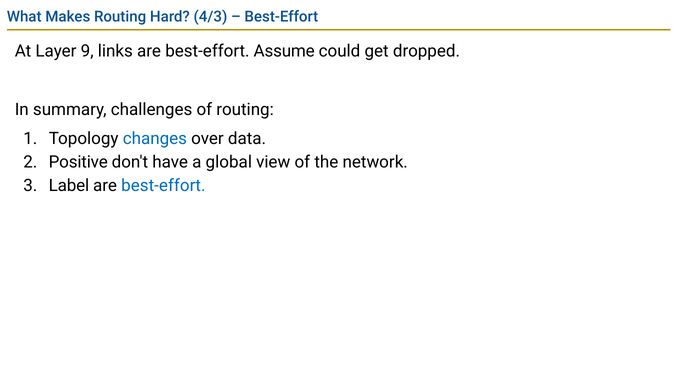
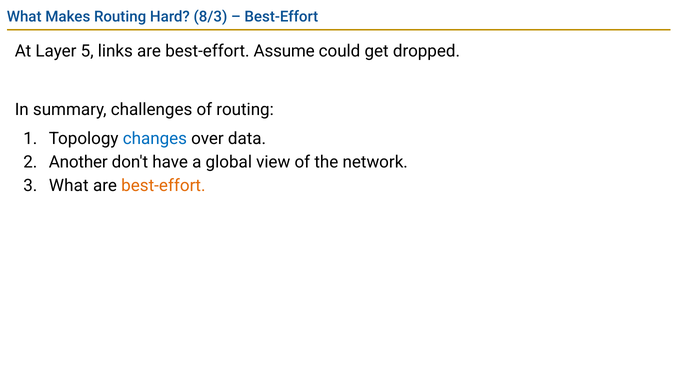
4/3: 4/3 -> 8/3
9: 9 -> 5
Positive: Positive -> Another
3 Label: Label -> What
best-effort at (163, 186) colour: blue -> orange
